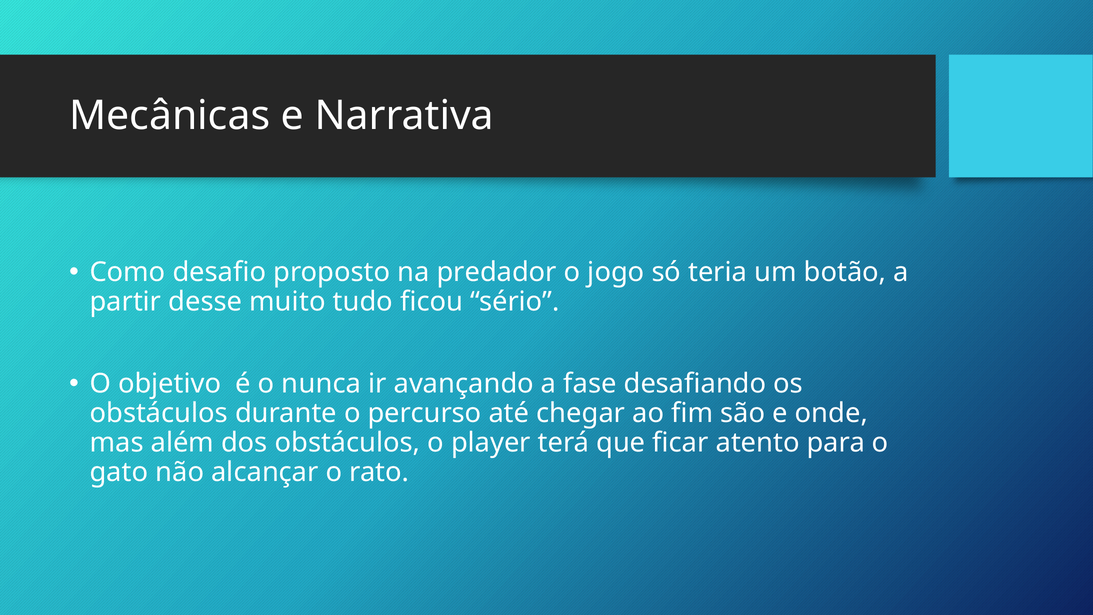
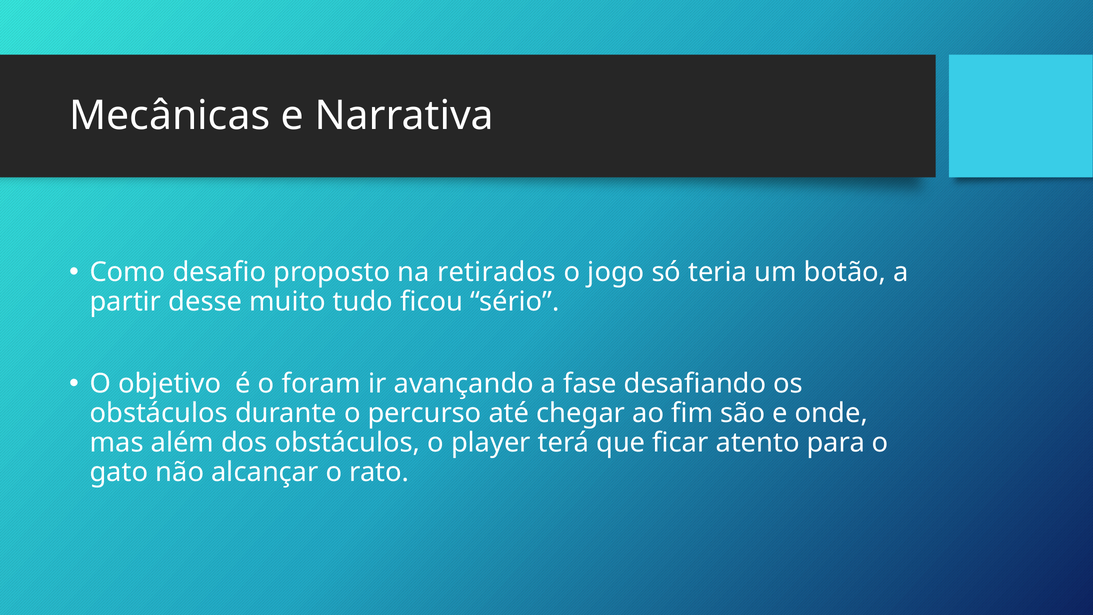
predador: predador -> retirados
nunca: nunca -> foram
